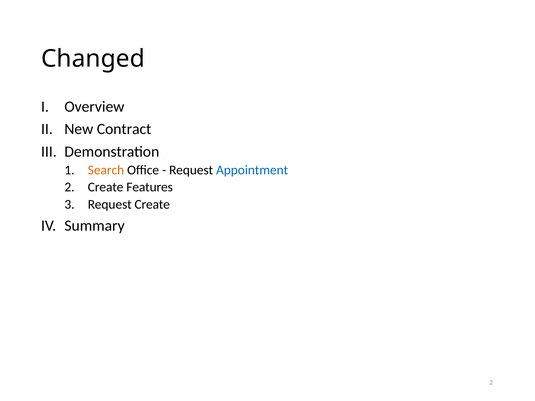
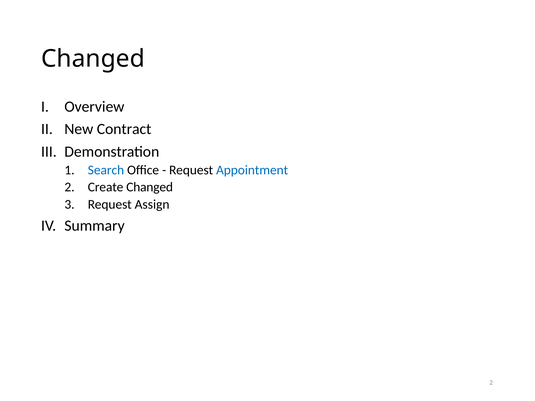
Search colour: orange -> blue
Create Features: Features -> Changed
Request Create: Create -> Assign
